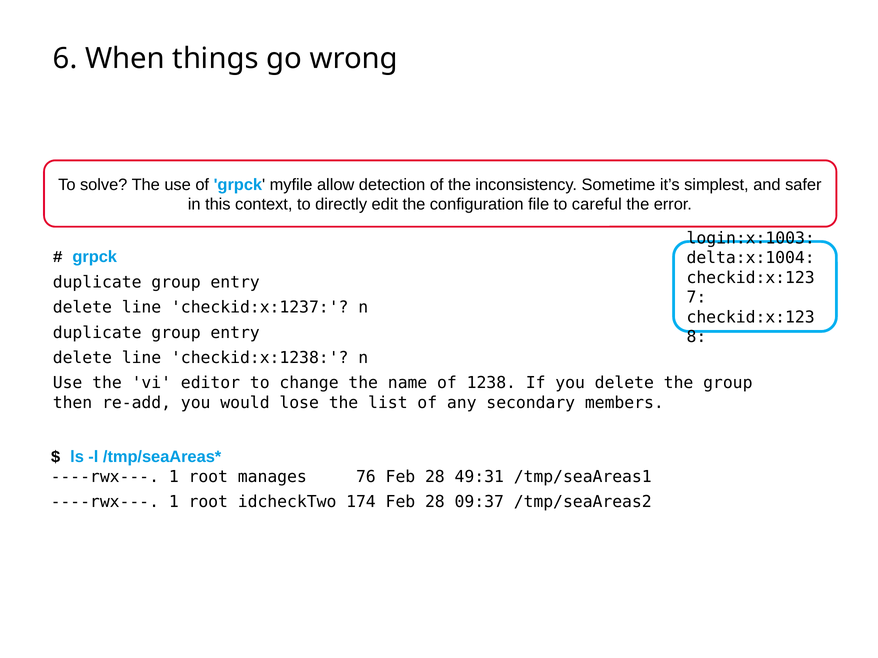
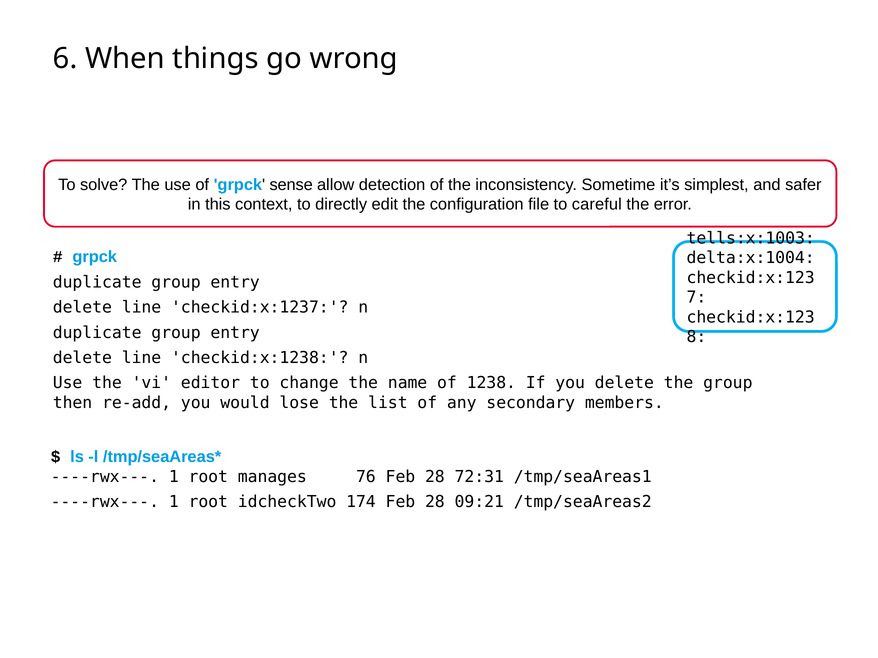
myfile: myfile -> sense
login:x:1003: login:x:1003 -> tells:x:1003
49:31: 49:31 -> 72:31
09:37: 09:37 -> 09:21
